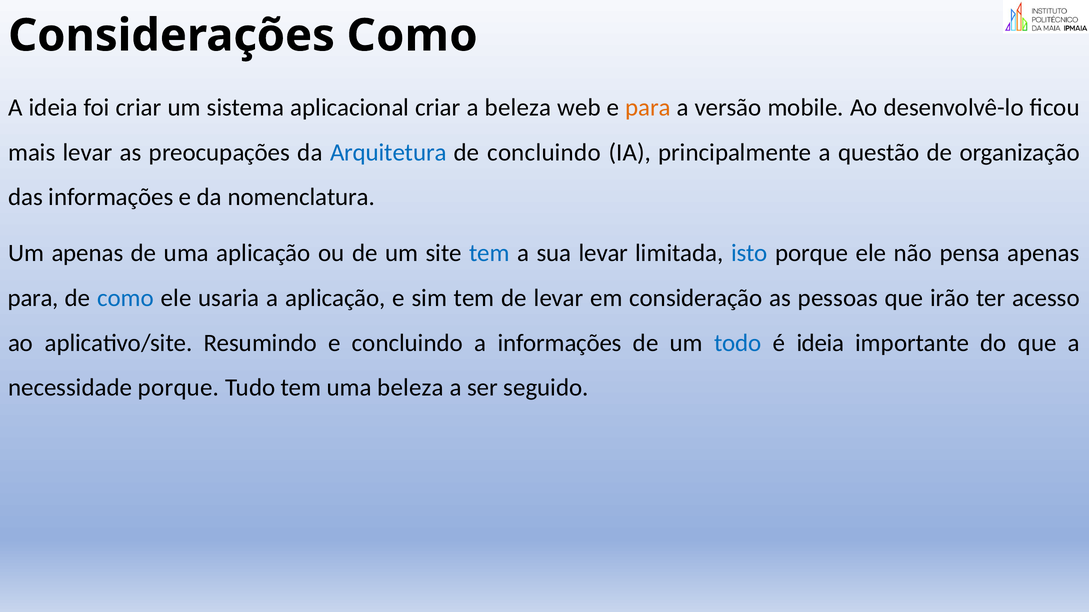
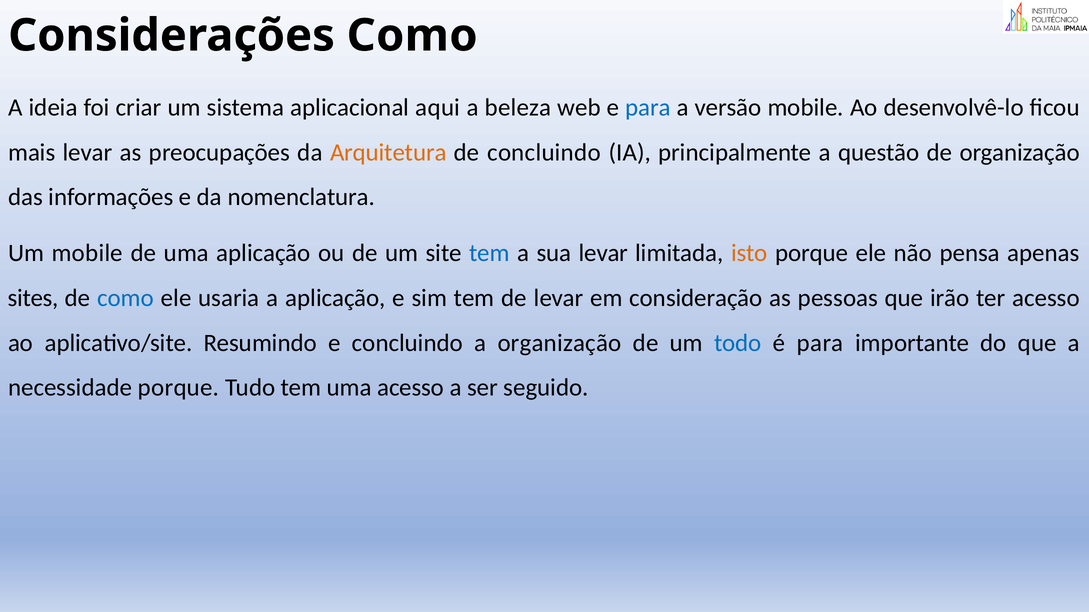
aplicacional criar: criar -> aqui
para at (648, 108) colour: orange -> blue
Arquitetura colour: blue -> orange
Um apenas: apenas -> mobile
isto colour: blue -> orange
para at (33, 298): para -> sites
a informações: informações -> organização
é ideia: ideia -> para
uma beleza: beleza -> acesso
